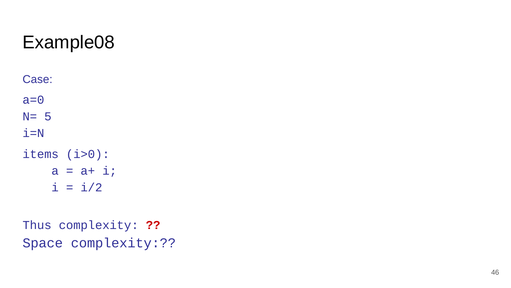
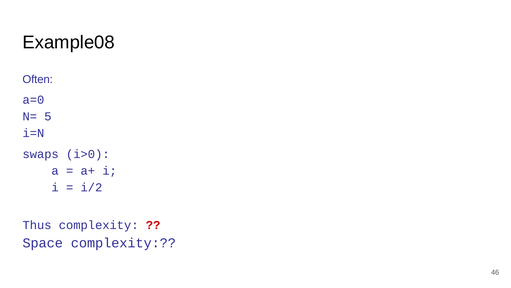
Case: Case -> Often
items: items -> swaps
